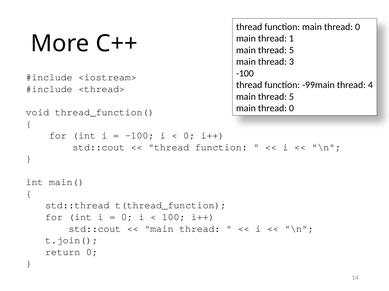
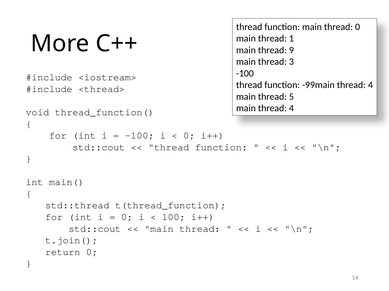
5 at (291, 50): 5 -> 9
0 at (291, 109): 0 -> 4
